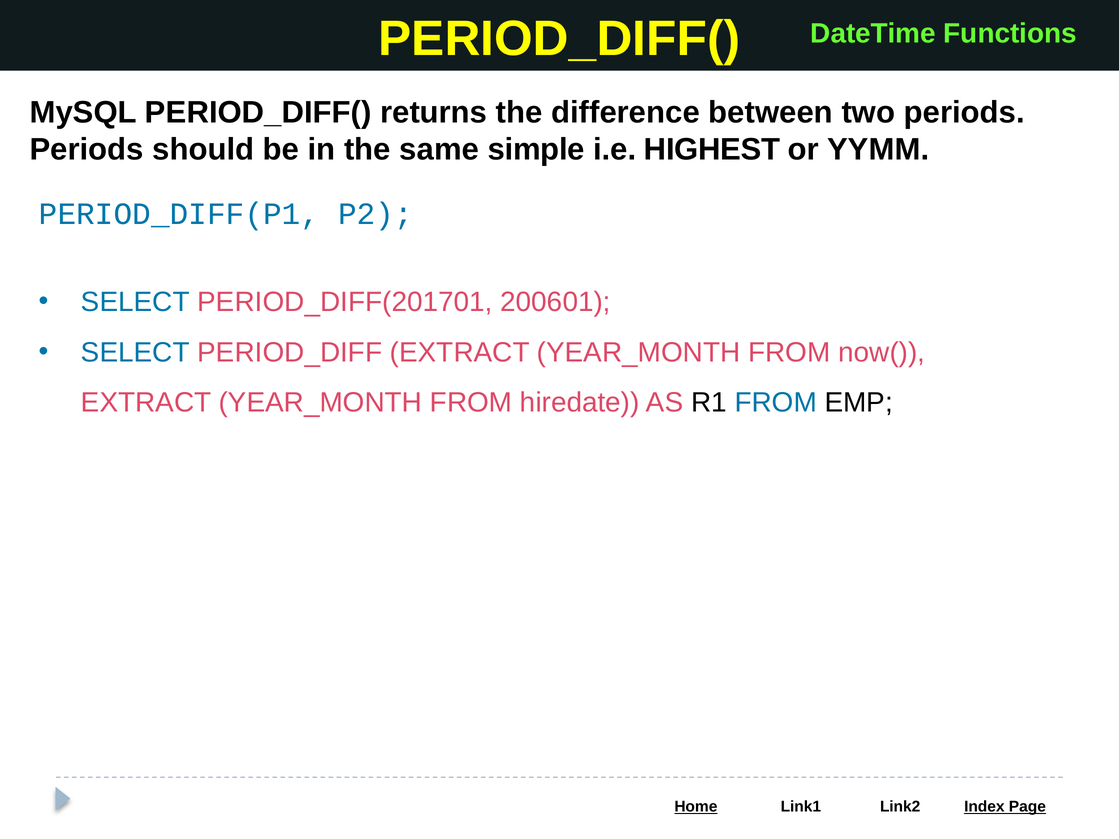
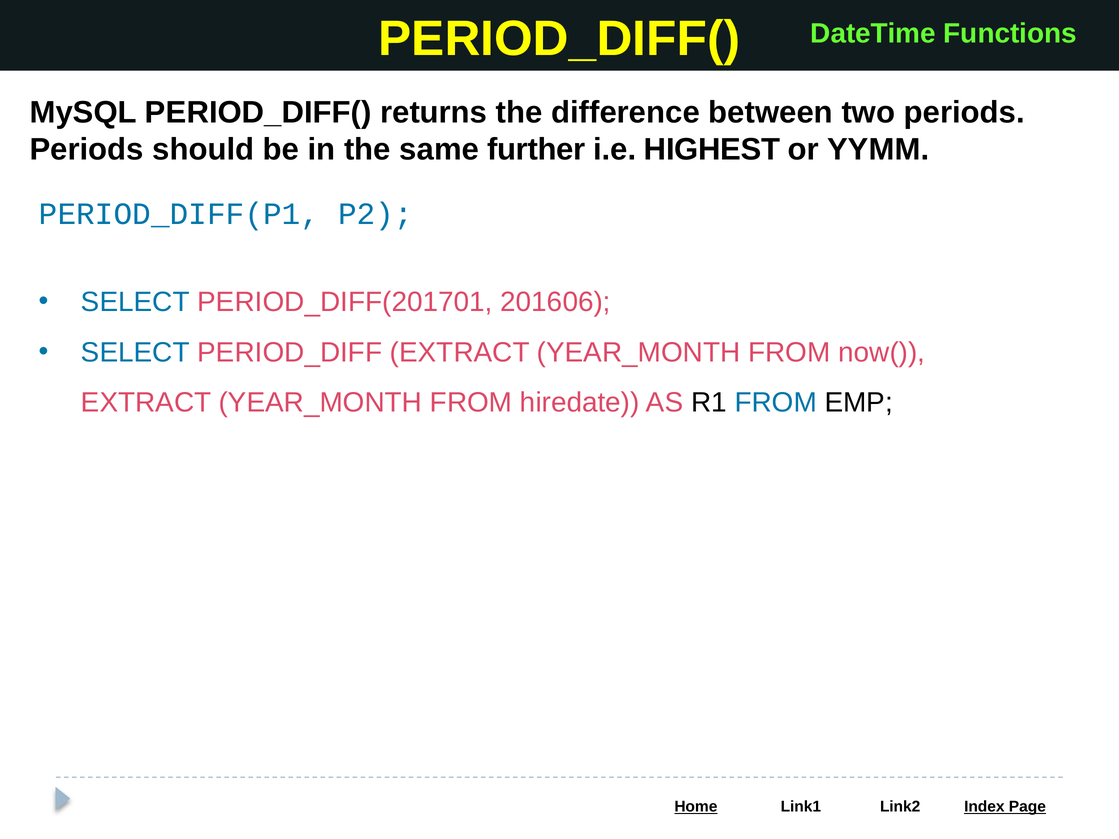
simple: simple -> further
200601: 200601 -> 201606
